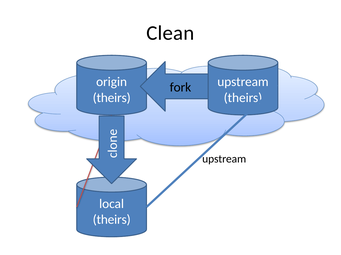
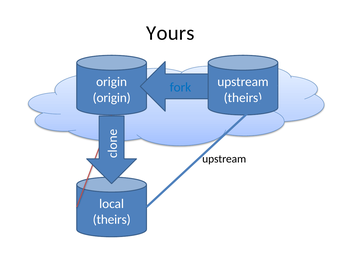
Clean: Clean -> Yours
fork colour: black -> blue
theirs at (112, 98): theirs -> origin
